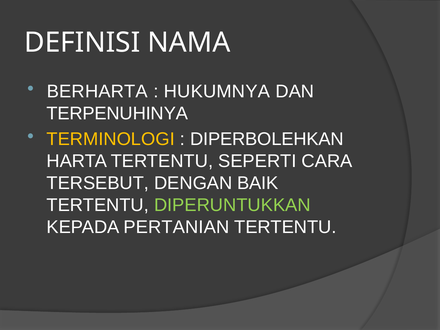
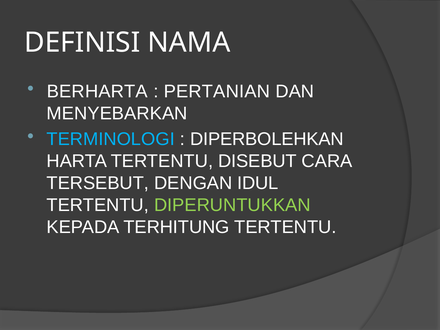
HUKUMNYA: HUKUMNYA -> PERTANIAN
TERPENUHINYA: TERPENUHINYA -> MENYEBARKAN
TERMINOLOGI colour: yellow -> light blue
SEPERTI: SEPERTI -> DISEBUT
BAIK: BAIK -> IDUL
PERTANIAN: PERTANIAN -> TERHITUNG
